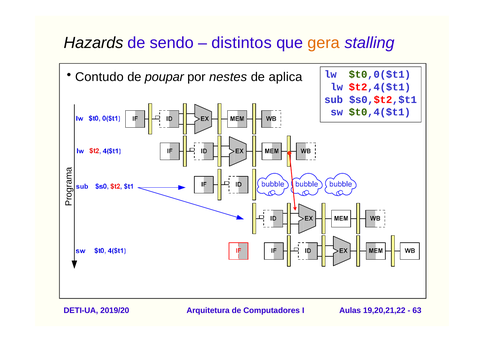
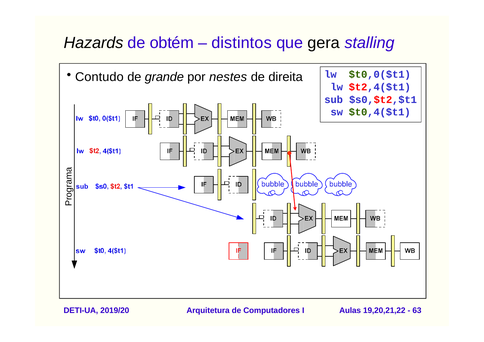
sendo: sendo -> obtém
gera colour: orange -> black
poupar: poupar -> grande
aplica: aplica -> direita
